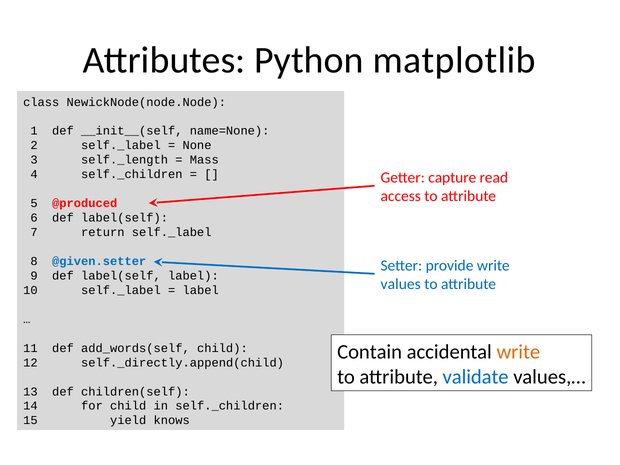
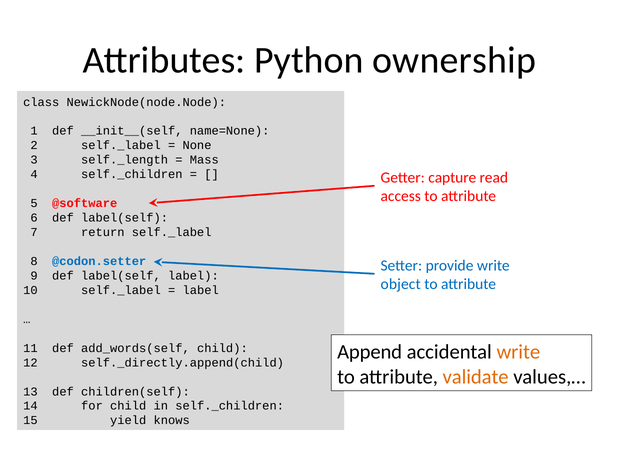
matplotlib: matplotlib -> ownership
@produced: @produced -> @software
@given.setter: @given.setter -> @codon.setter
values: values -> object
Contain: Contain -> Append
validate colour: blue -> orange
